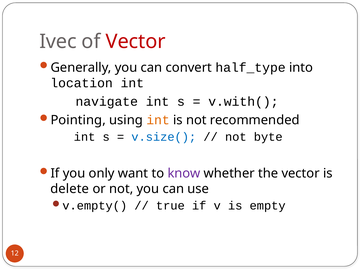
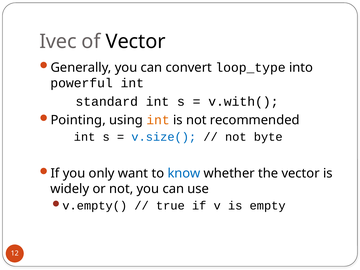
Vector at (136, 42) colour: red -> black
half_type: half_type -> loop_type
location: location -> powerful
navigate: navigate -> standard
know colour: purple -> blue
delete: delete -> widely
